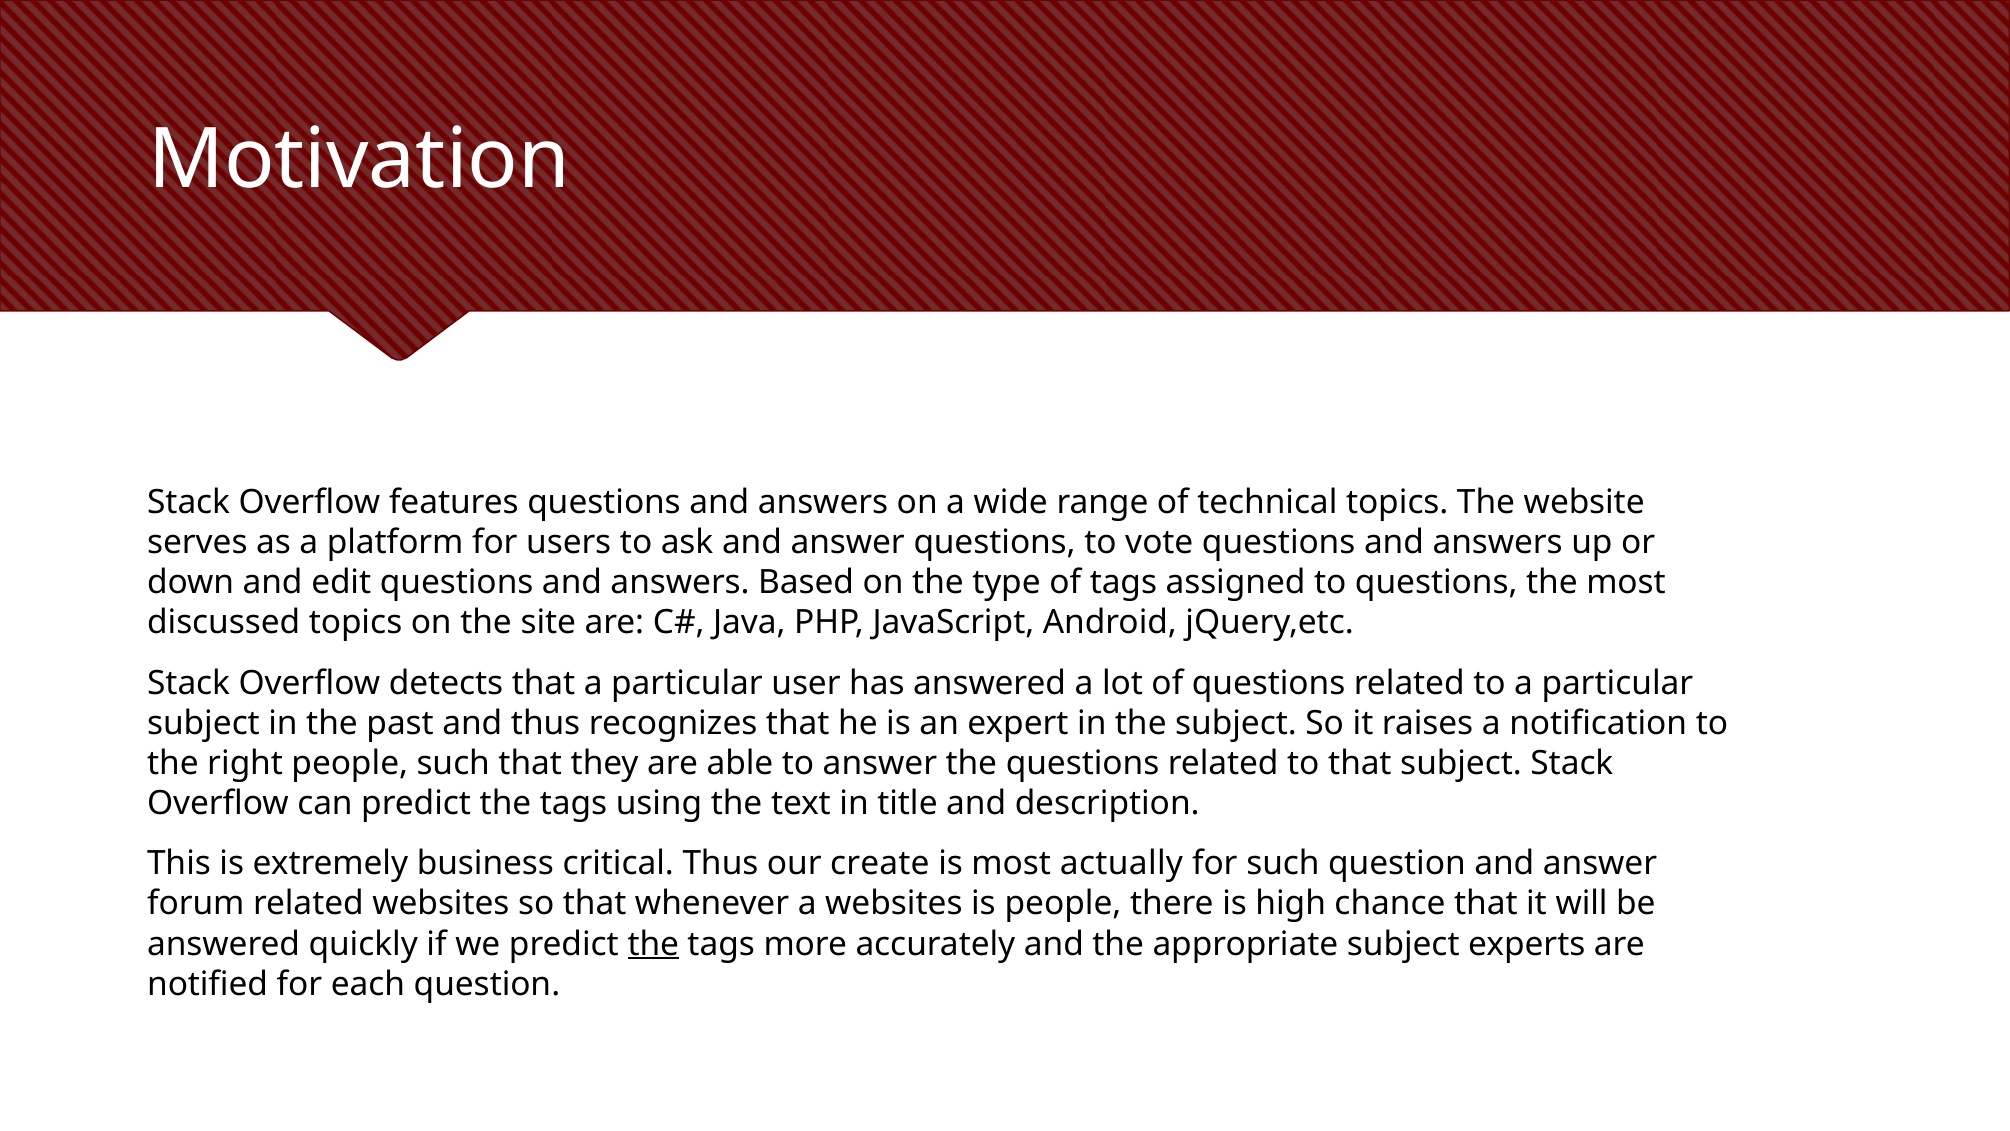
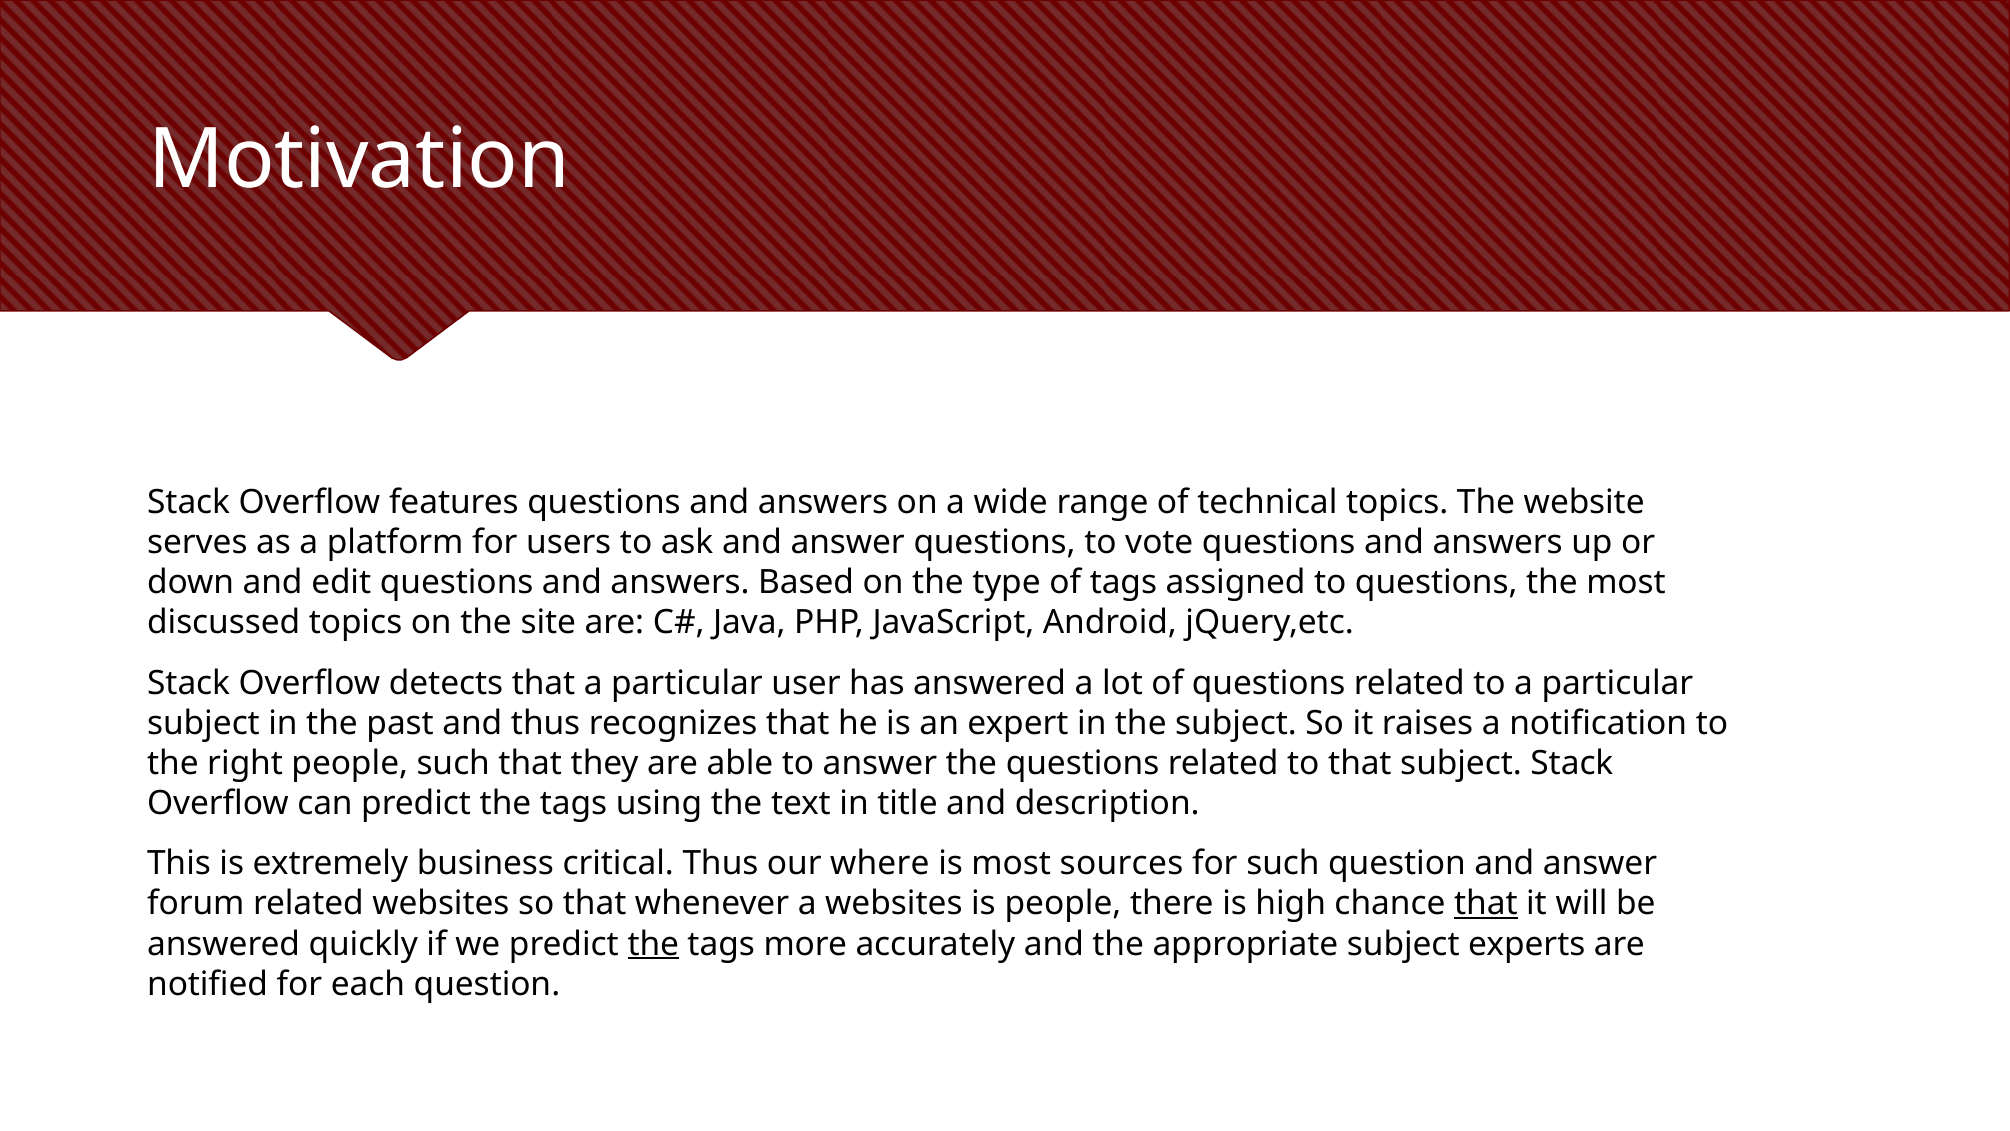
create: create -> where
actually: actually -> sources
that at (1486, 904) underline: none -> present
